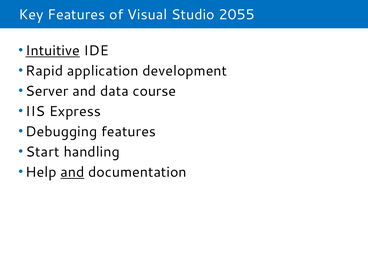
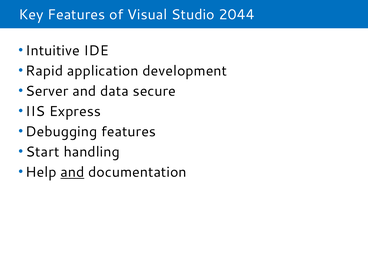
2055: 2055 -> 2044
Intuitive underline: present -> none
course: course -> secure
